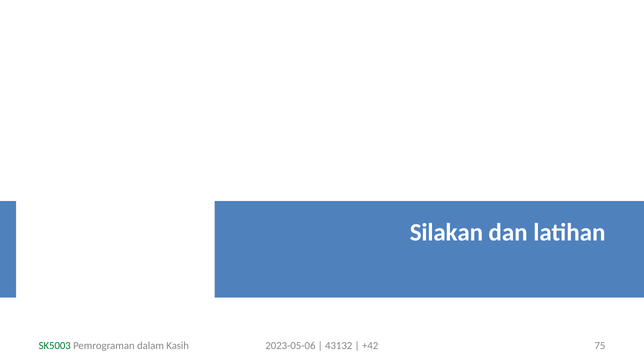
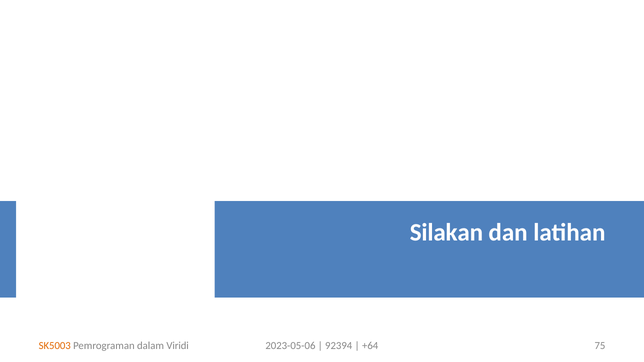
SK5003 colour: green -> orange
Kasih: Kasih -> Viridi
43132: 43132 -> 92394
+42: +42 -> +64
